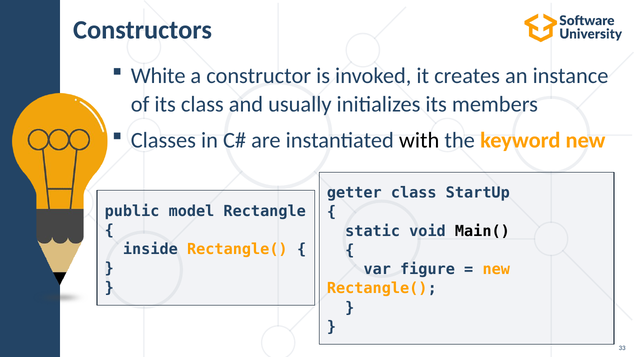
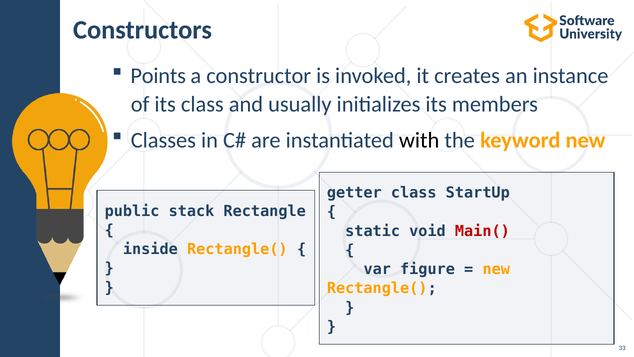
White: White -> Points
model: model -> stack
Main( colour: black -> red
